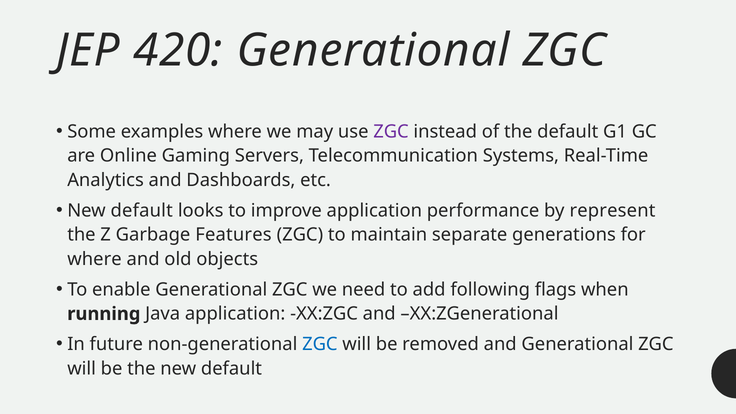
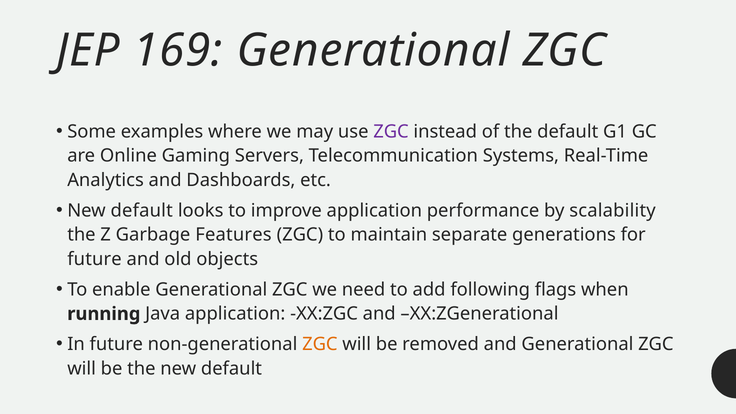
420: 420 -> 169
represent: represent -> scalability
where at (95, 259): where -> future
ZGC at (320, 344) colour: blue -> orange
